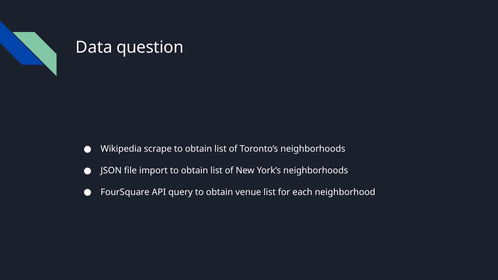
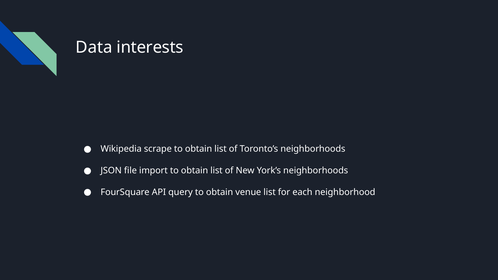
question: question -> interests
